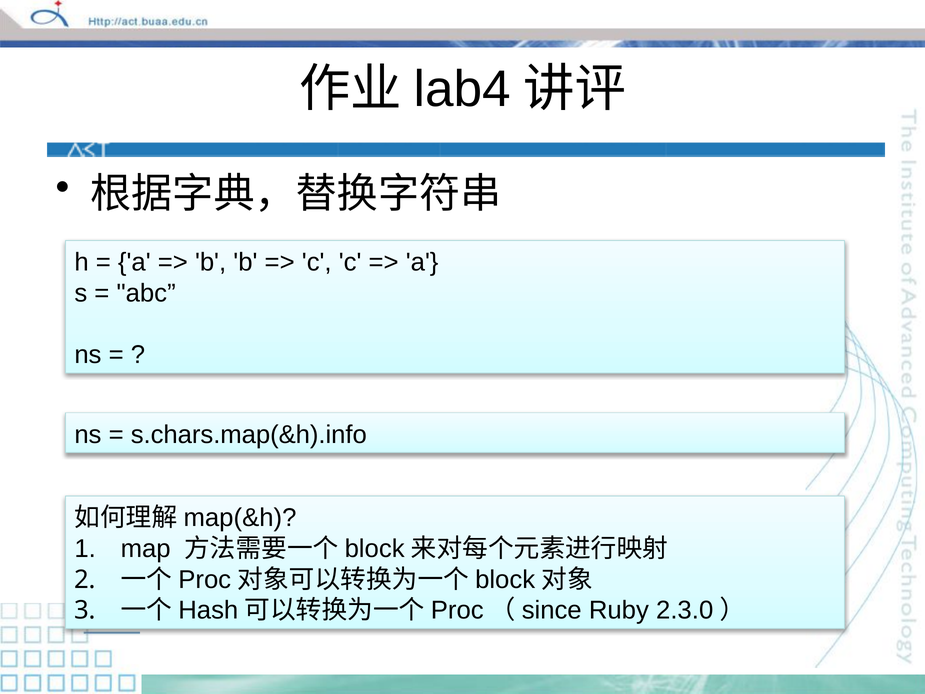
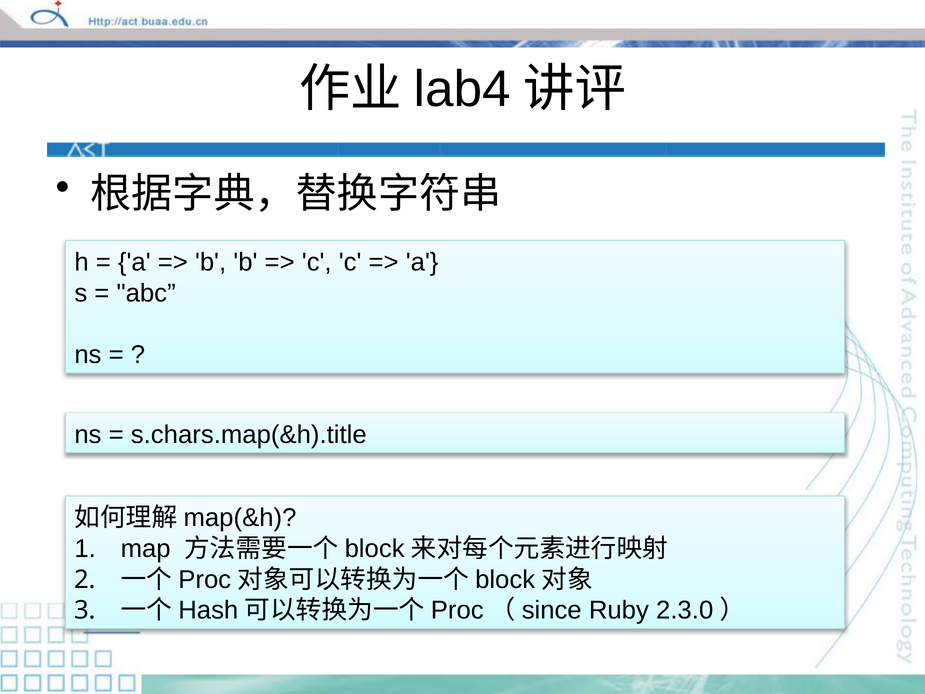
s.chars.map(&h).info: s.chars.map(&h).info -> s.chars.map(&h).title
